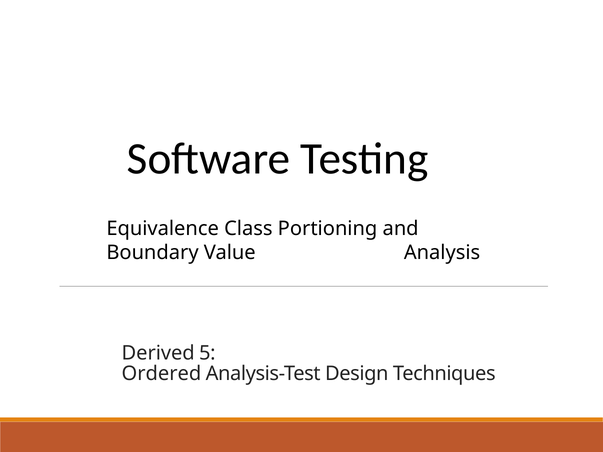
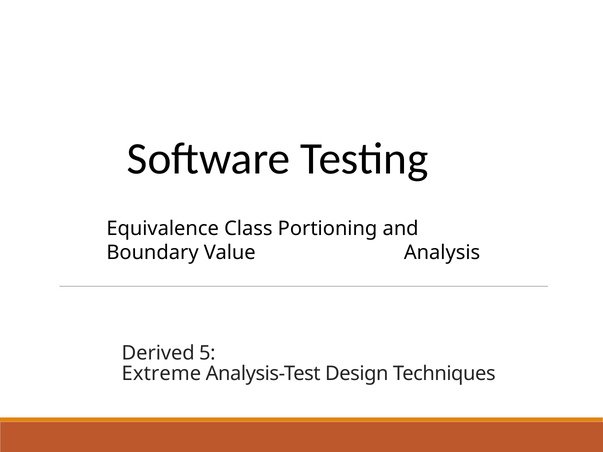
Ordered: Ordered -> Extreme
